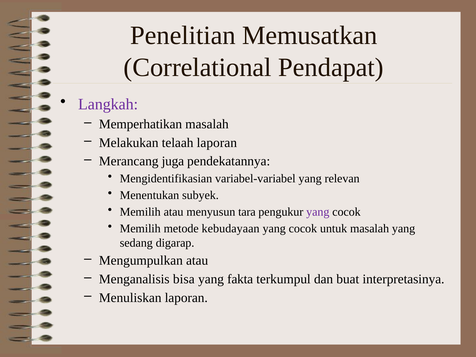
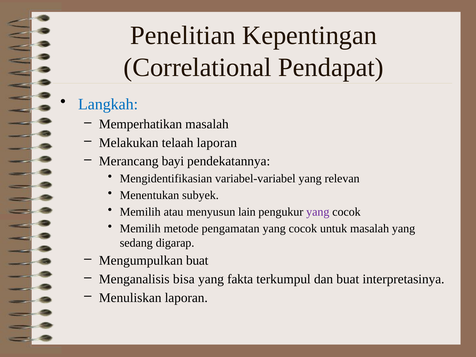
Memusatkan: Memusatkan -> Kepentingan
Langkah colour: purple -> blue
juga: juga -> bayi
tara: tara -> lain
kebudayaan: kebudayaan -> pengamatan
Mengumpulkan atau: atau -> buat
